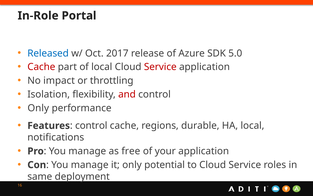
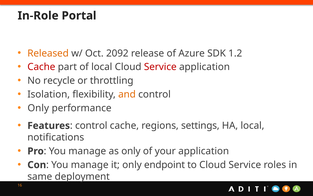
Released colour: blue -> orange
2017: 2017 -> 2092
5.0: 5.0 -> 1.2
impact: impact -> recycle
and colour: red -> orange
durable: durable -> settings
as free: free -> only
potential: potential -> endpoint
